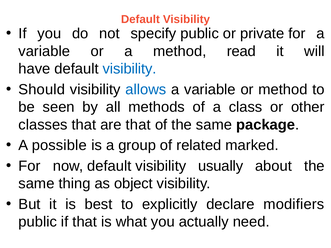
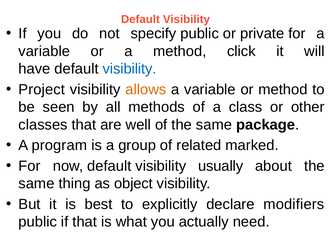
read: read -> click
Should: Should -> Project
allows colour: blue -> orange
are that: that -> well
possible: possible -> program
